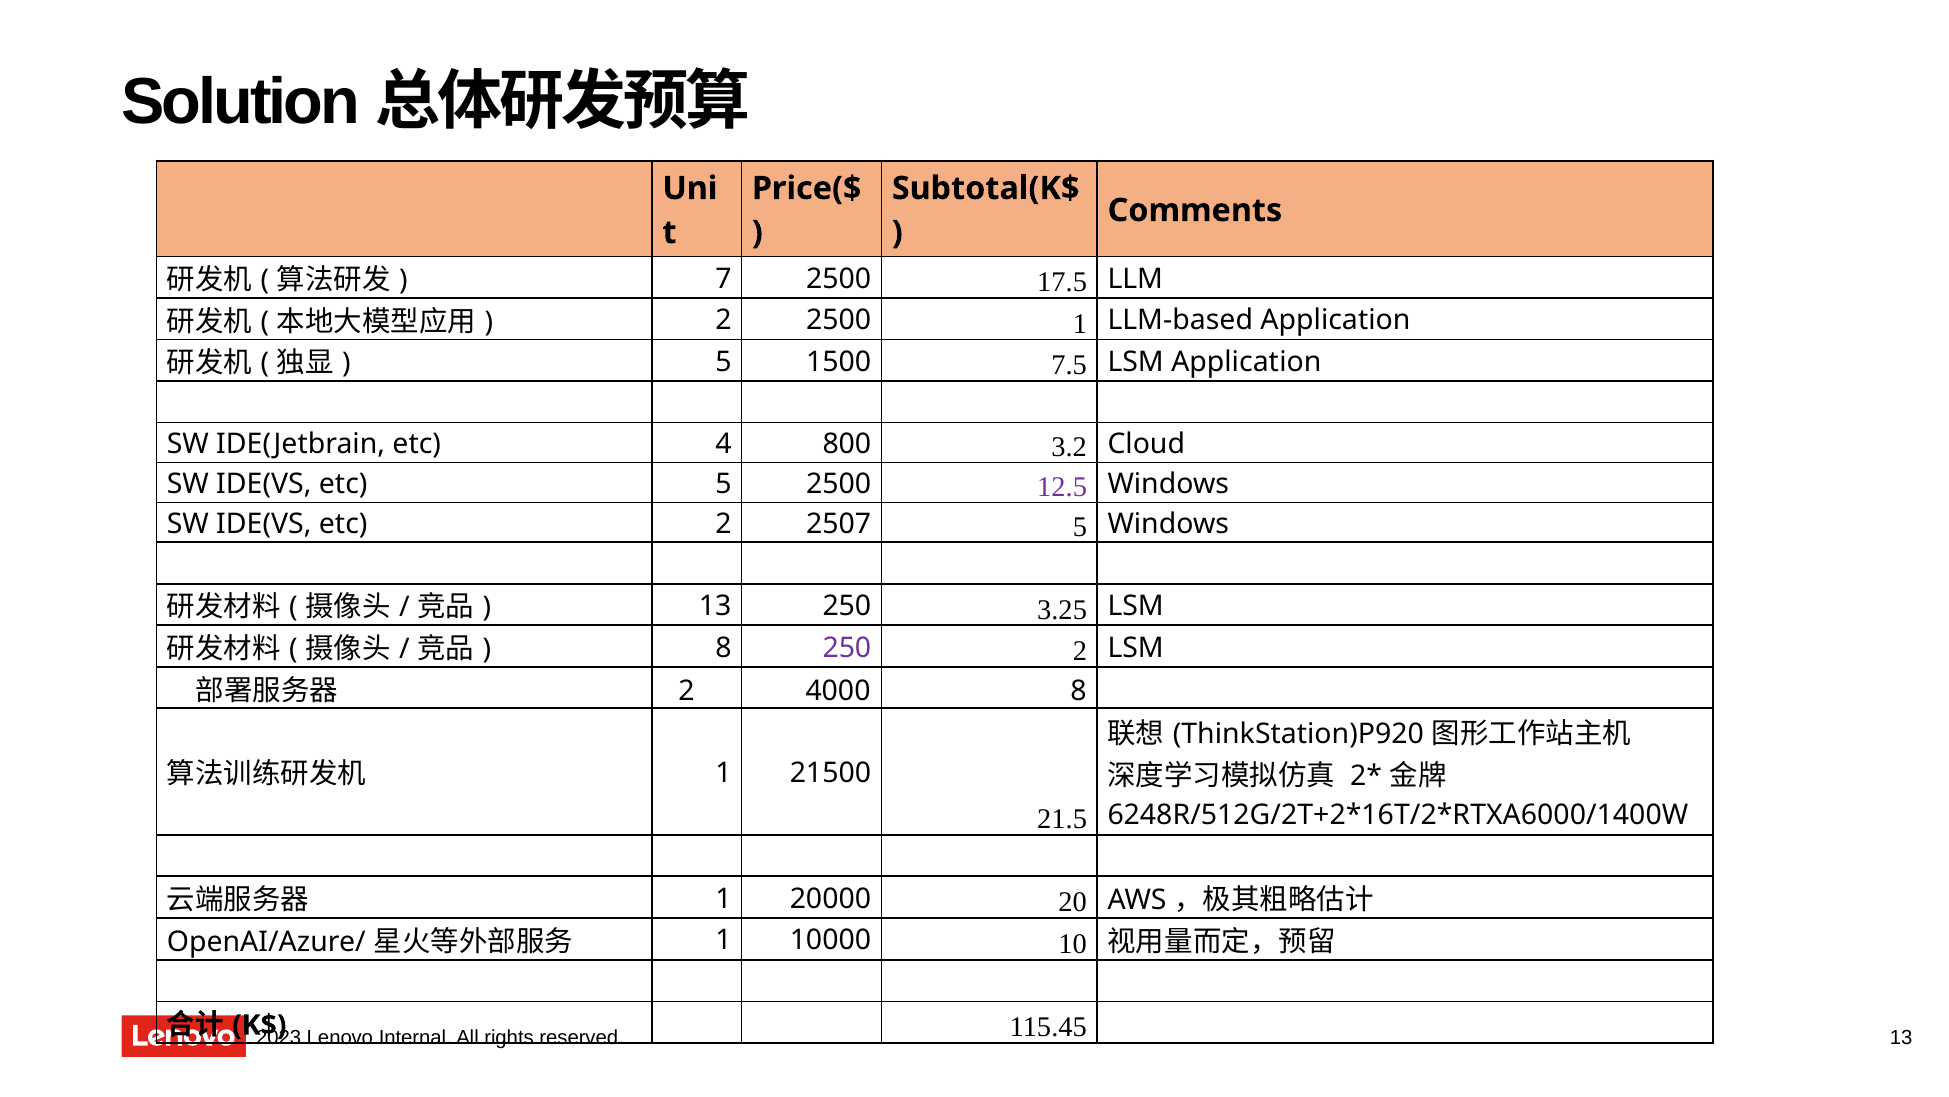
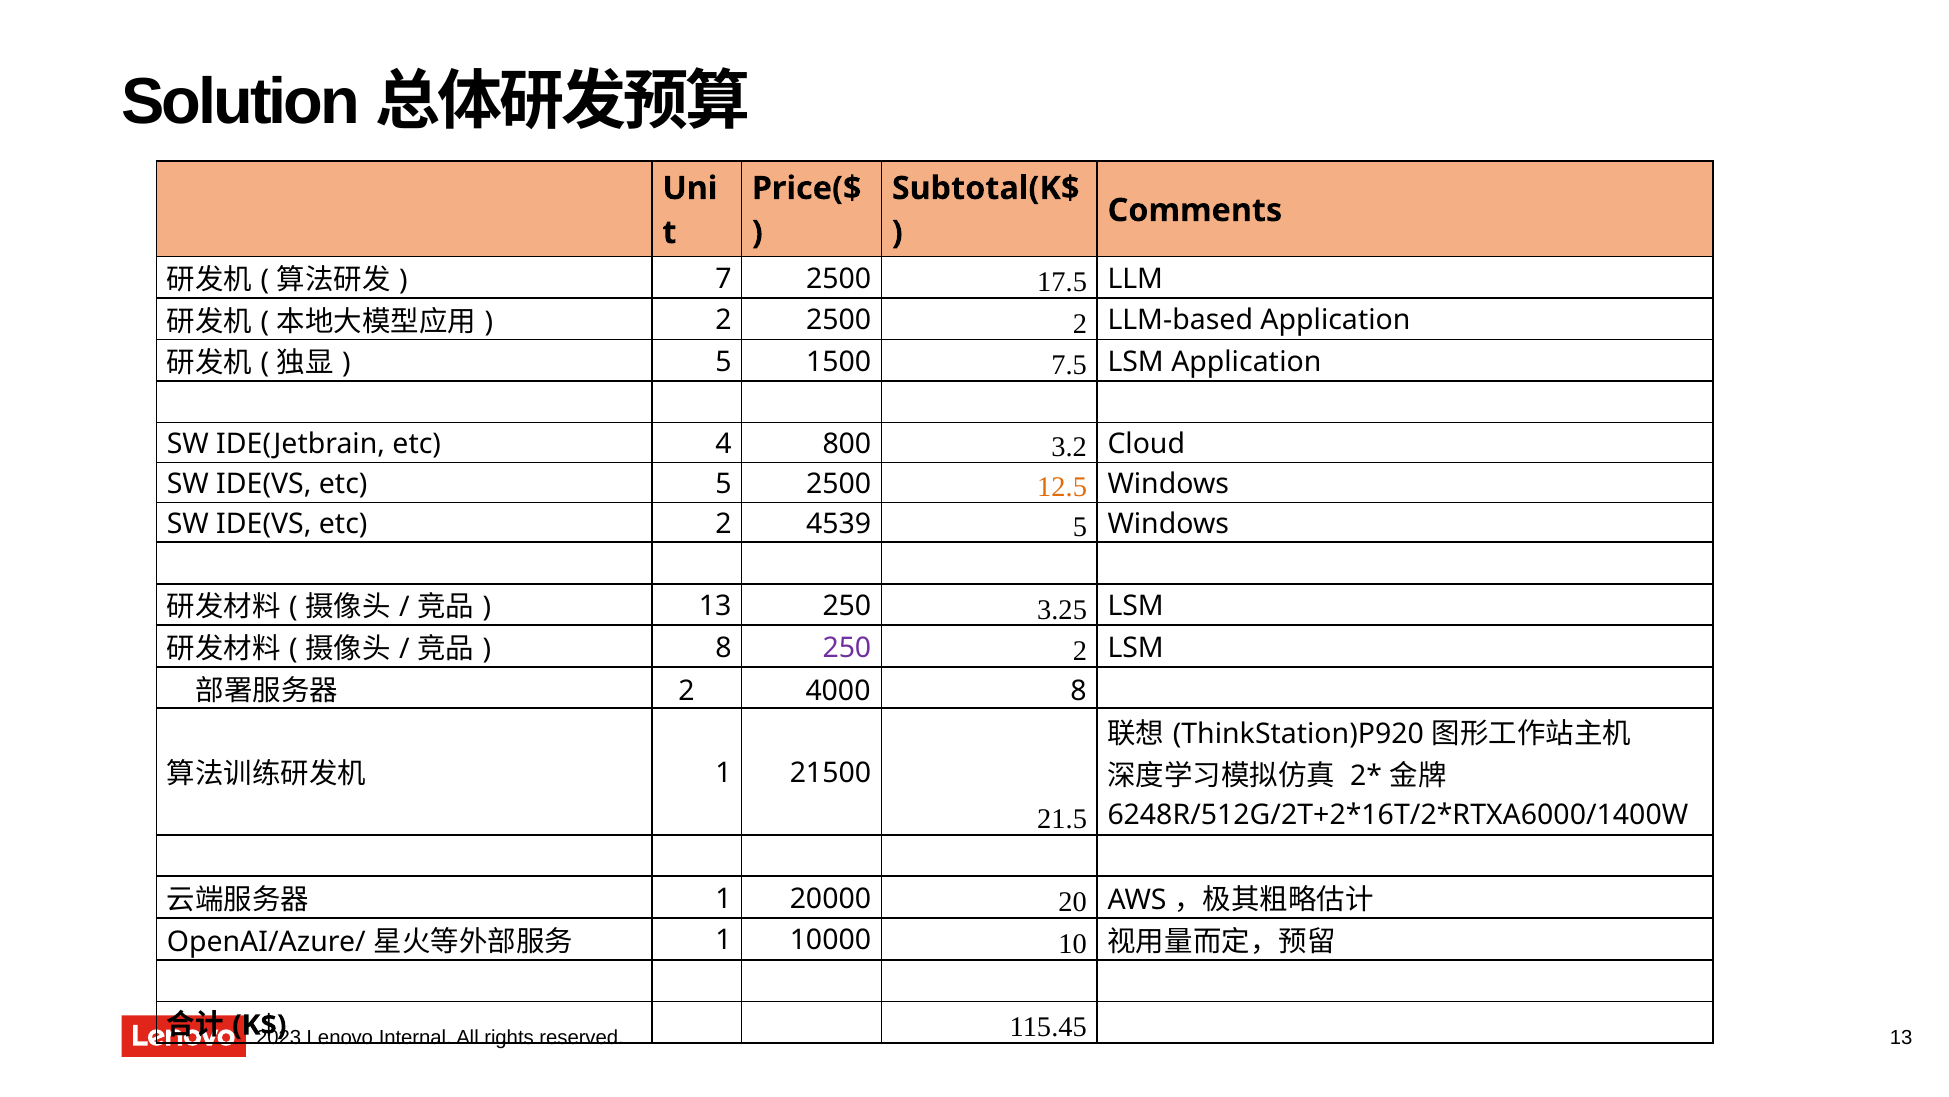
2500 1: 1 -> 2
12.5 colour: purple -> orange
2507: 2507 -> 4539
